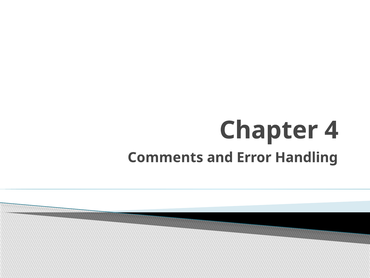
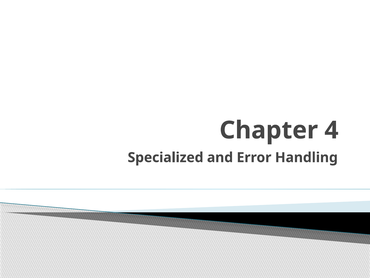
Comments: Comments -> Specialized
